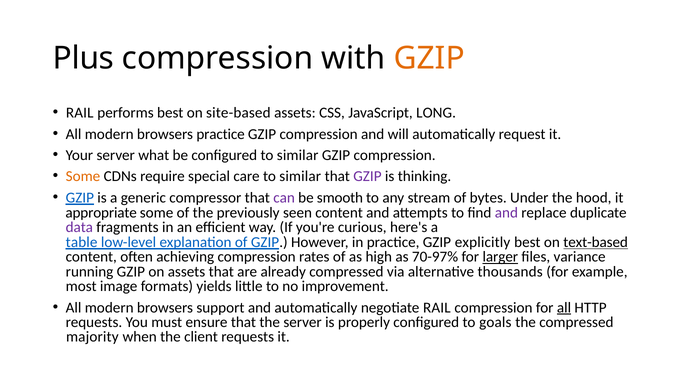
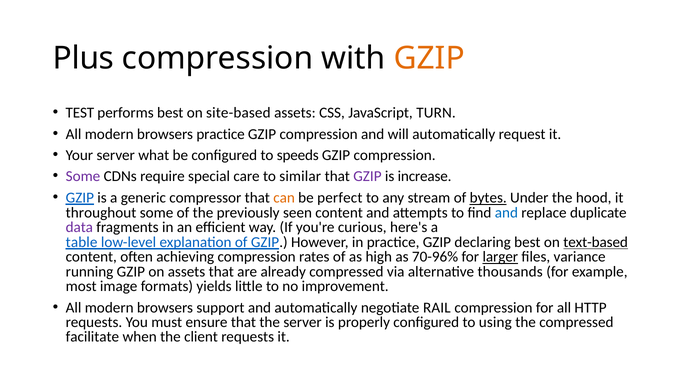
RAIL at (80, 113): RAIL -> TEST
LONG: LONG -> TURN
configured to similar: similar -> speeds
Some at (83, 177) colour: orange -> purple
thinking: thinking -> increase
can colour: purple -> orange
smooth: smooth -> perfect
bytes underline: none -> present
appropriate: appropriate -> throughout
and at (506, 213) colour: purple -> blue
explicitly: explicitly -> declaring
70-97%: 70-97% -> 70-96%
all at (564, 308) underline: present -> none
goals: goals -> using
majority: majority -> facilitate
